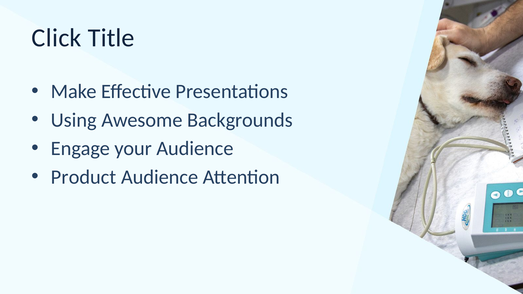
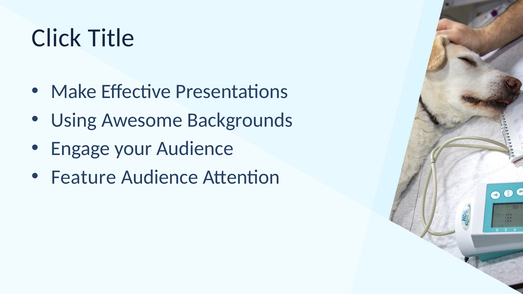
Product: Product -> Feature
